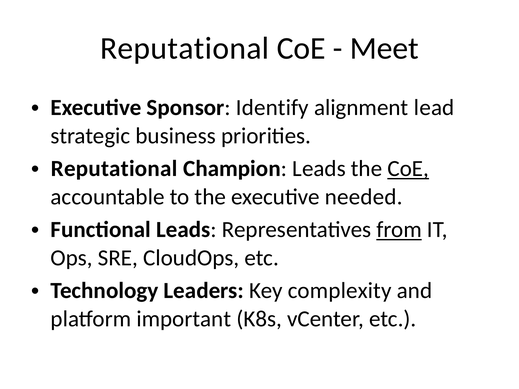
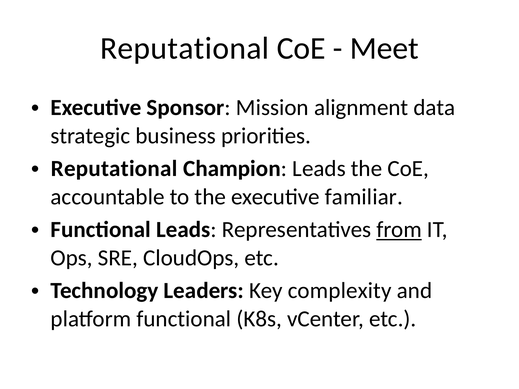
Identify: Identify -> Mission
lead: lead -> data
CoE at (408, 169) underline: present -> none
needed: needed -> familiar
platform important: important -> functional
